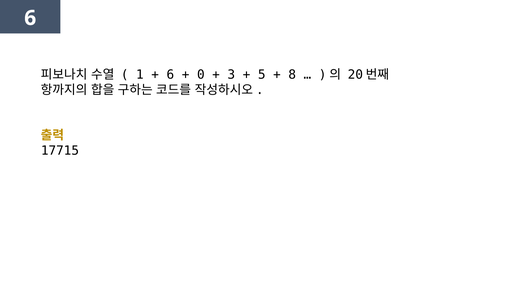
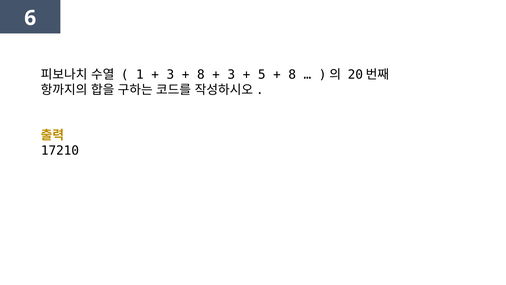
6 at (170, 75): 6 -> 3
0 at (201, 75): 0 -> 8
17715: 17715 -> 17210
